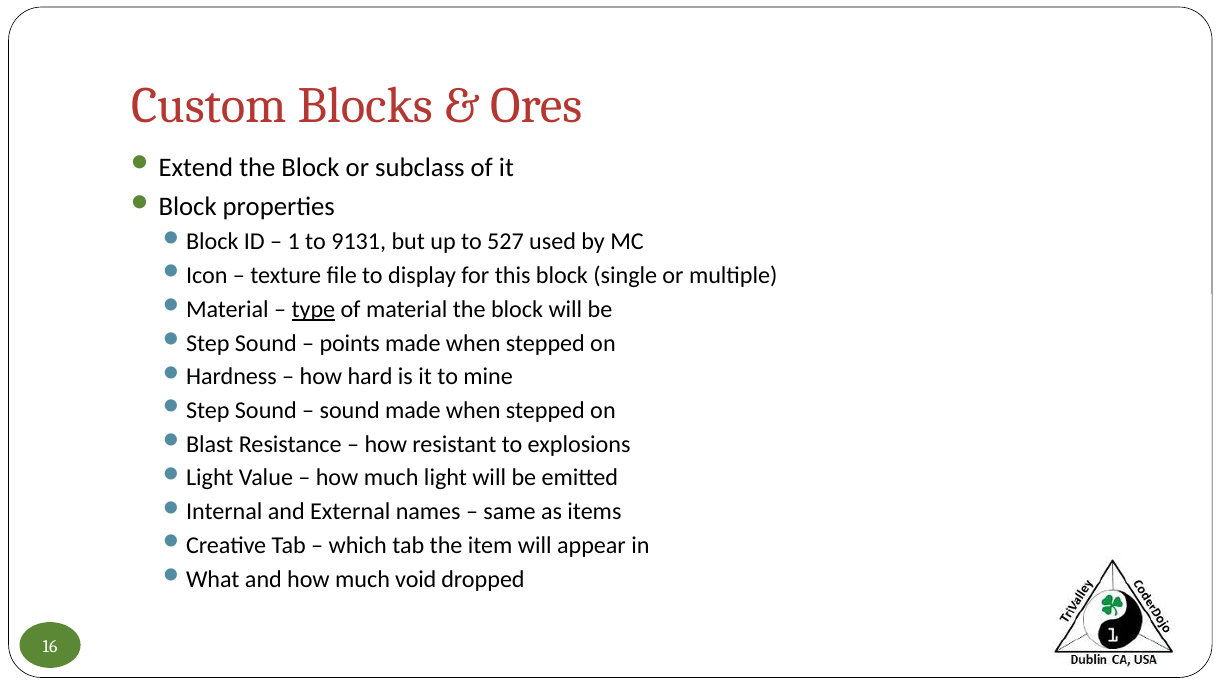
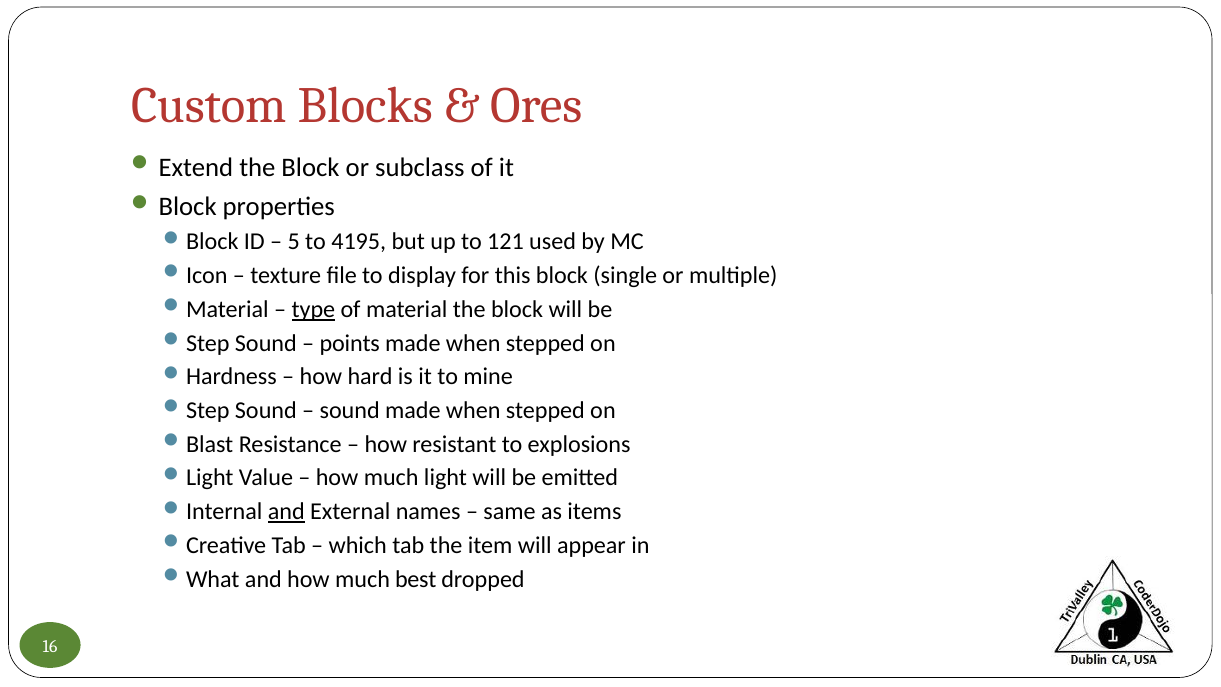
1: 1 -> 5
9131: 9131 -> 4195
527: 527 -> 121
and at (286, 512) underline: none -> present
void: void -> best
